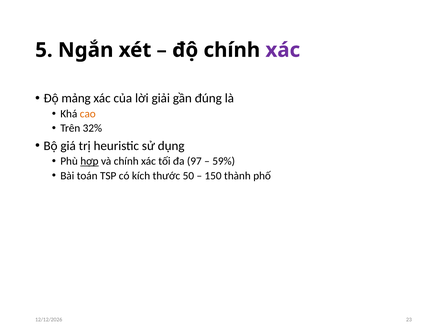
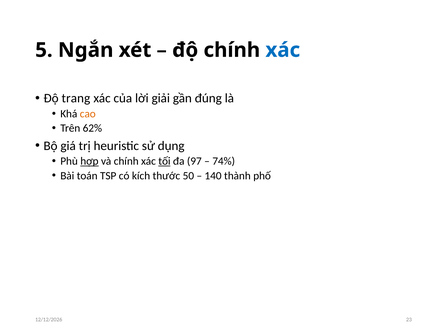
xác at (283, 50) colour: purple -> blue
mảng: mảng -> trang
32%: 32% -> 62%
tối underline: none -> present
59%: 59% -> 74%
150: 150 -> 140
